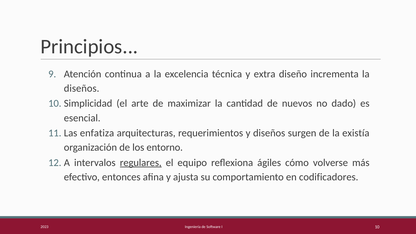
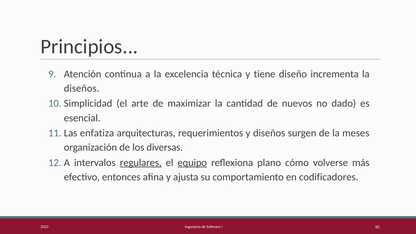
extra: extra -> tiene
existía: existía -> meses
entorno: entorno -> diversas
equipo underline: none -> present
ágiles: ágiles -> plano
